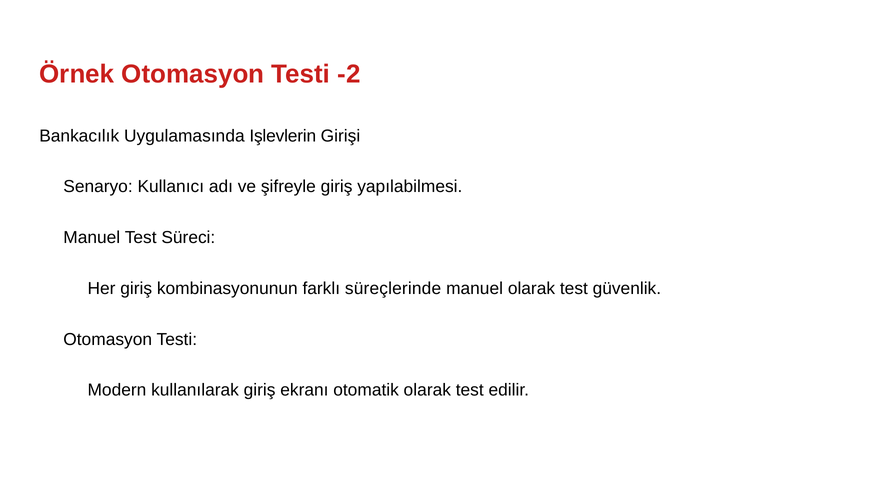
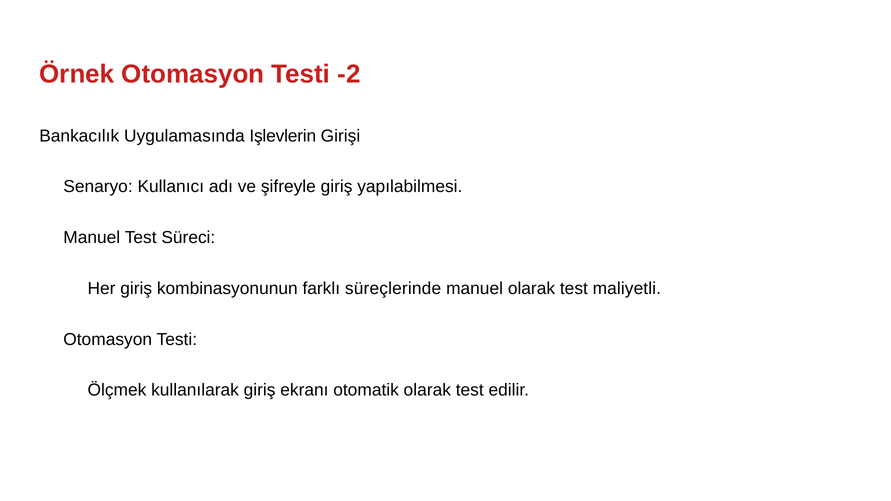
güvenlik: güvenlik -> maliyetli
Modern: Modern -> Ölçmek
